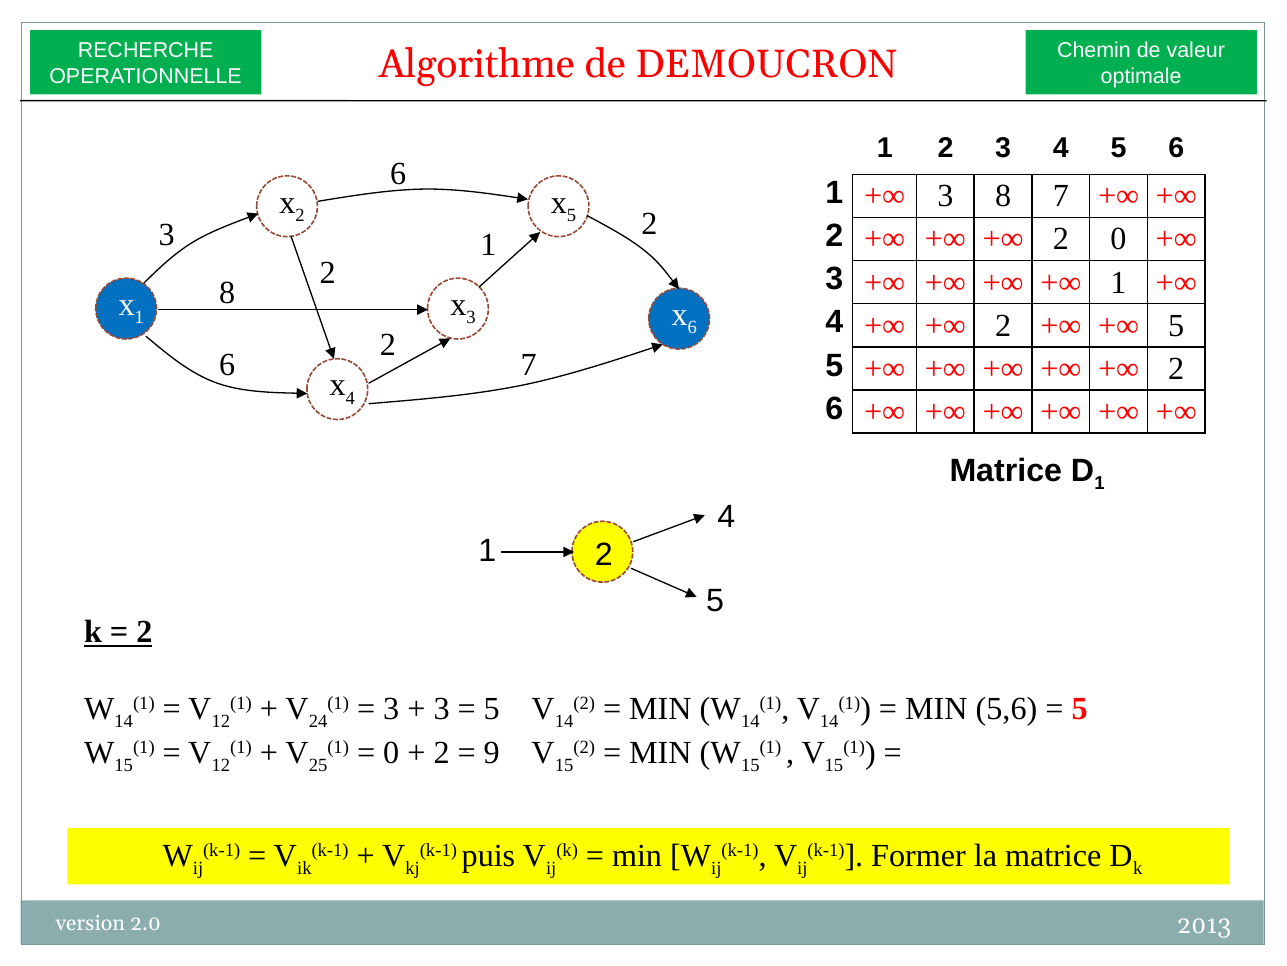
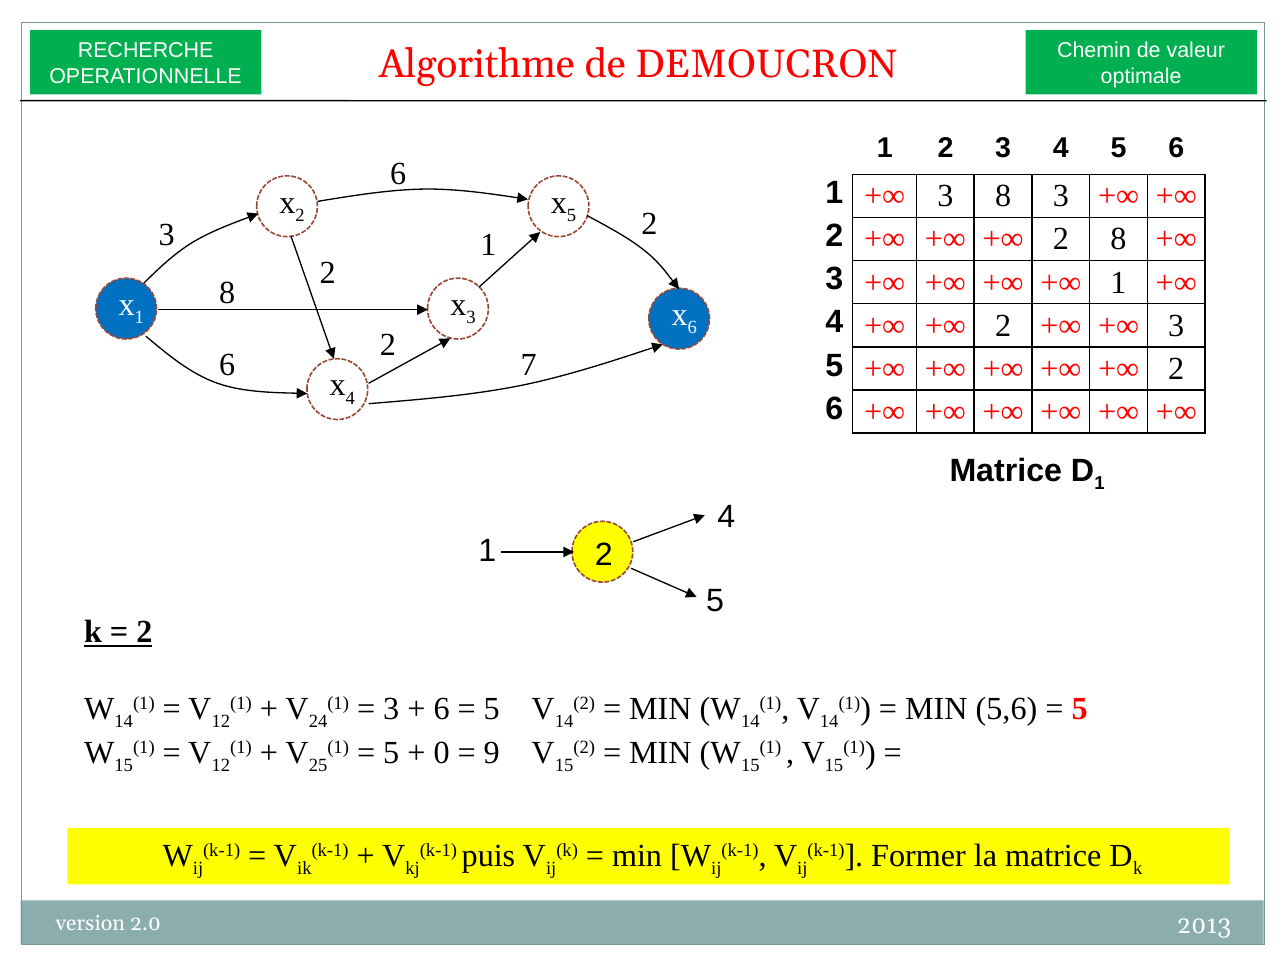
8 7: 7 -> 3
2 0: 0 -> 8
5 at (1176, 325): 5 -> 3
3 at (442, 708): 3 -> 6
0 at (391, 752): 0 -> 5
2 at (442, 752): 2 -> 0
